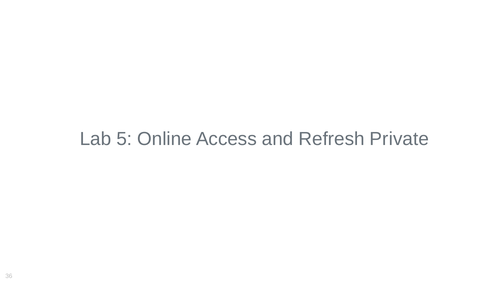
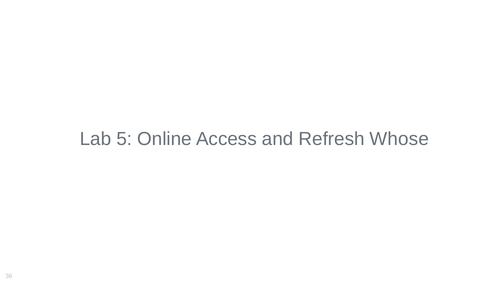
Private: Private -> Whose
